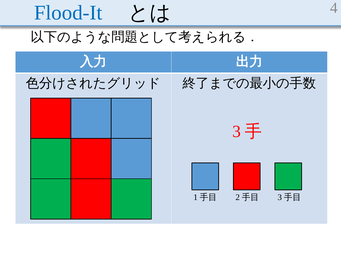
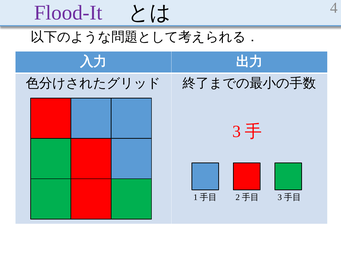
Flood-It colour: blue -> purple
